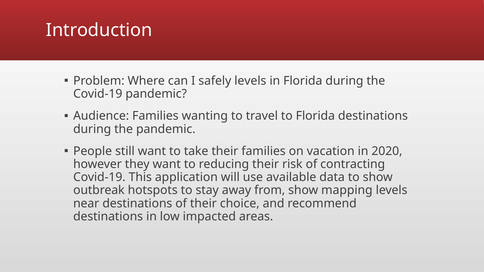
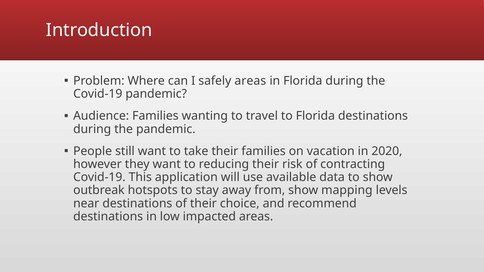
safely levels: levels -> areas
